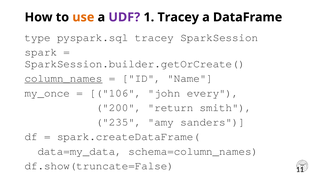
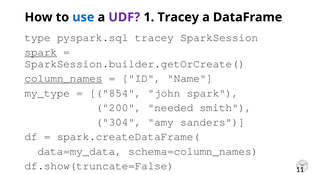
use colour: orange -> blue
spark at (41, 52) underline: none -> present
my_once: my_once -> my_type
106: 106 -> 854
john every: every -> spark
return: return -> needed
235: 235 -> 304
